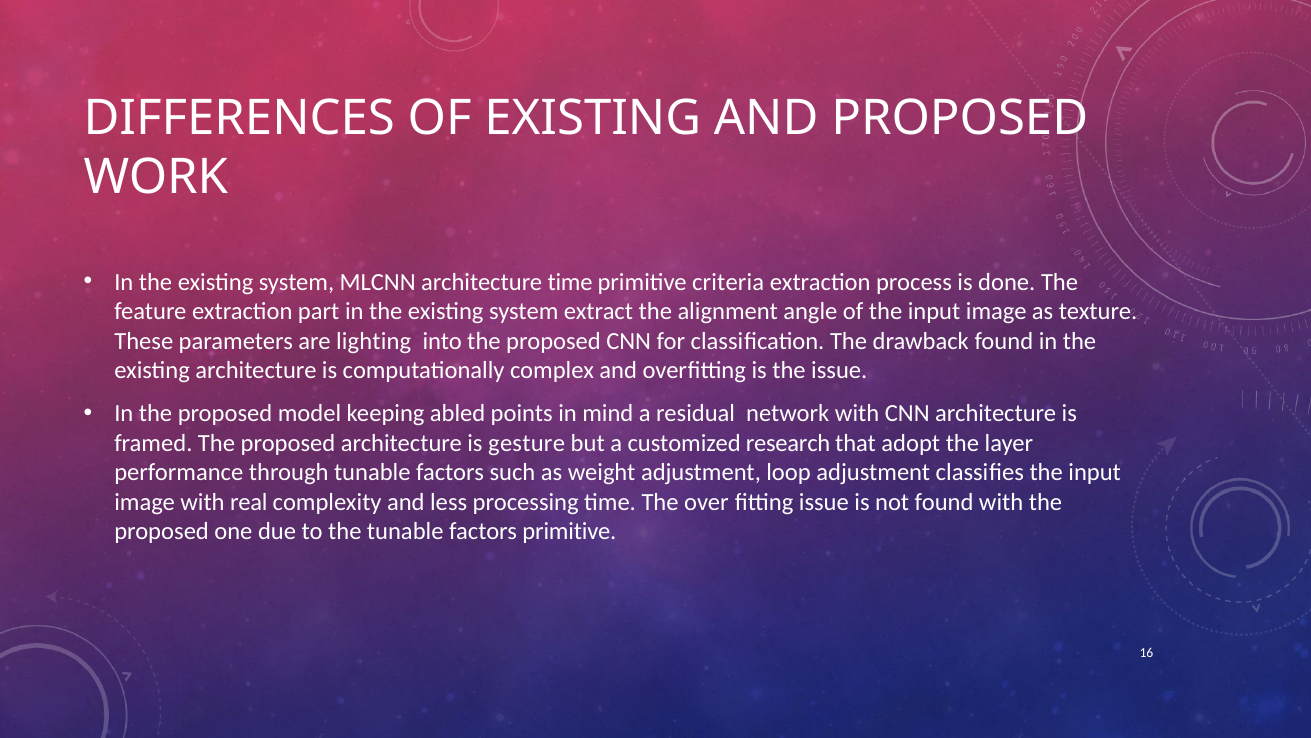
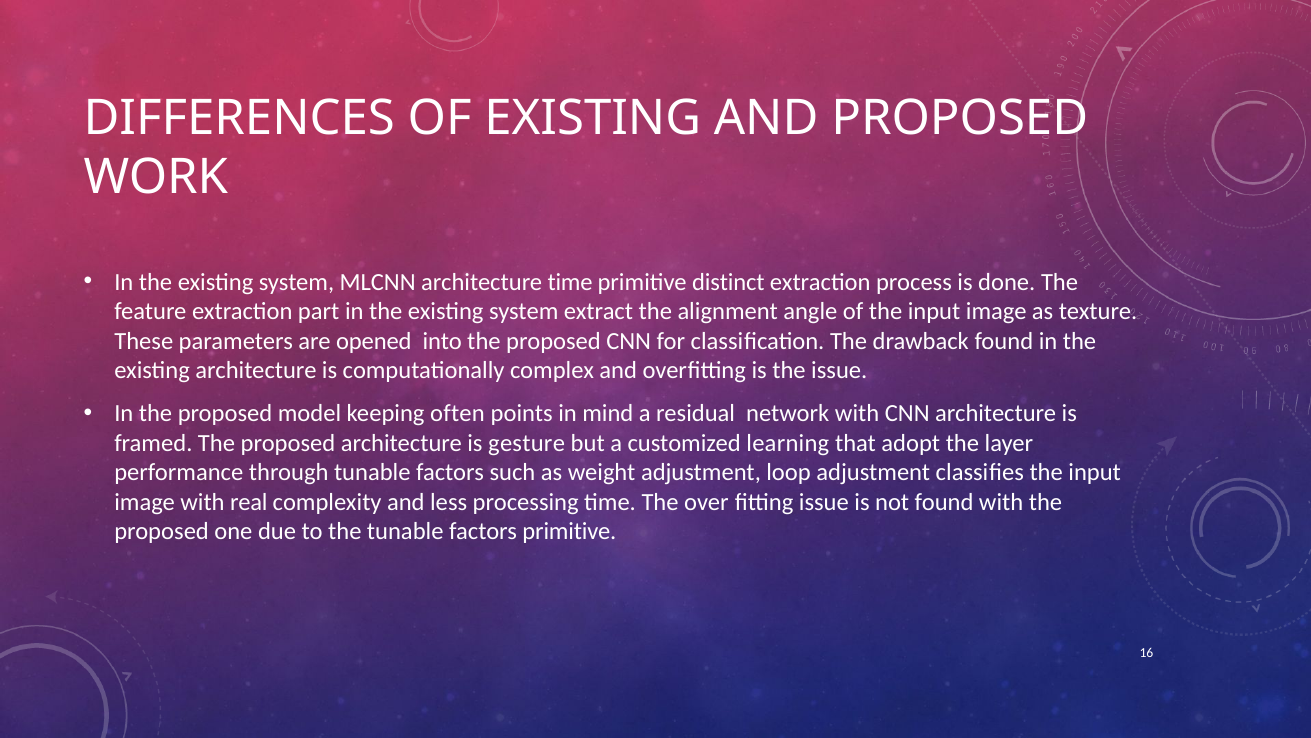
criteria: criteria -> distinct
lighting: lighting -> opened
abled: abled -> often
research: research -> learning
